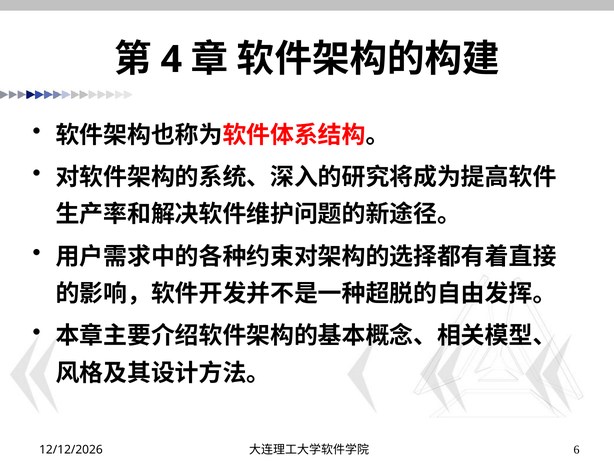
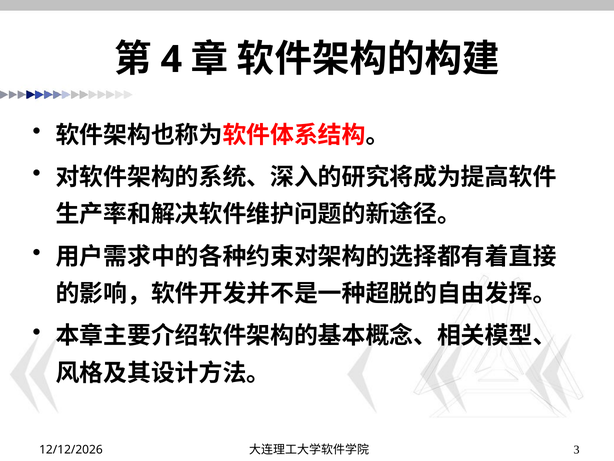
6: 6 -> 3
